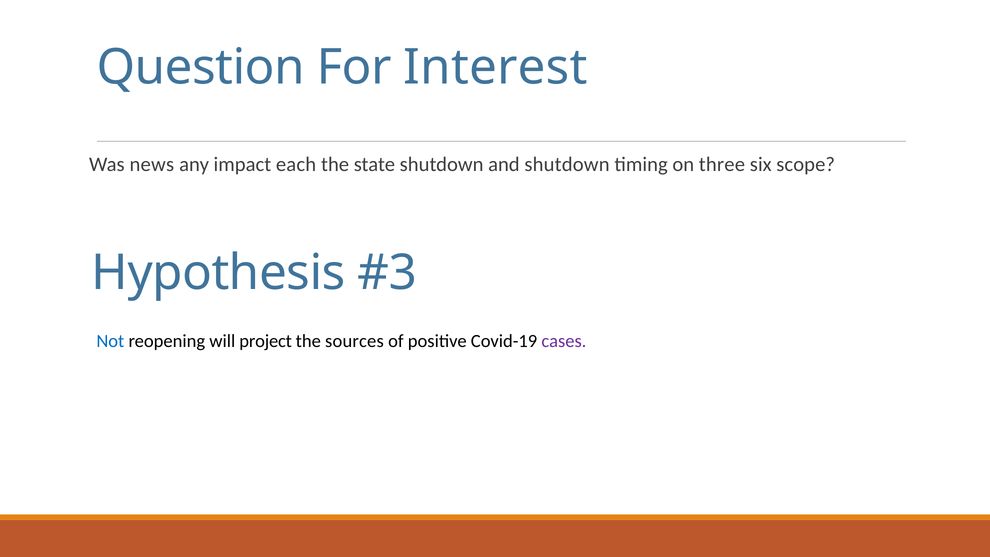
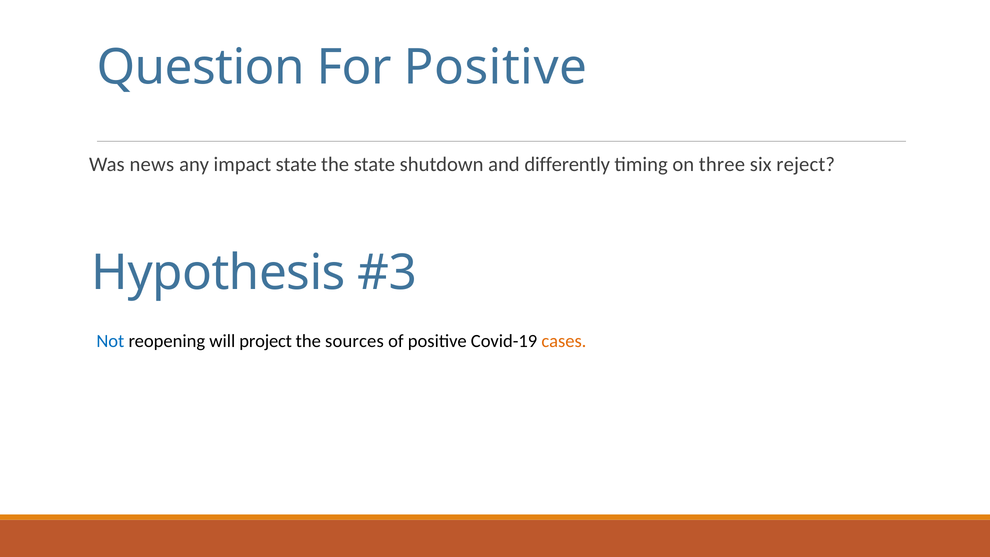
For Interest: Interest -> Positive
impact each: each -> state
and shutdown: shutdown -> differently
scope: scope -> reject
cases colour: purple -> orange
